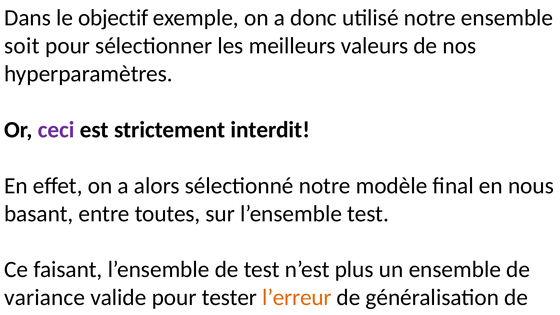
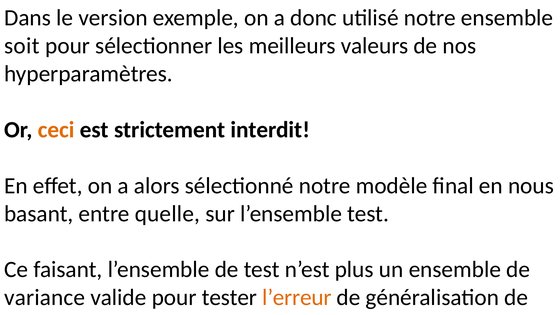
objectif: objectif -> version
ceci colour: purple -> orange
entre toutes: toutes -> quelle
